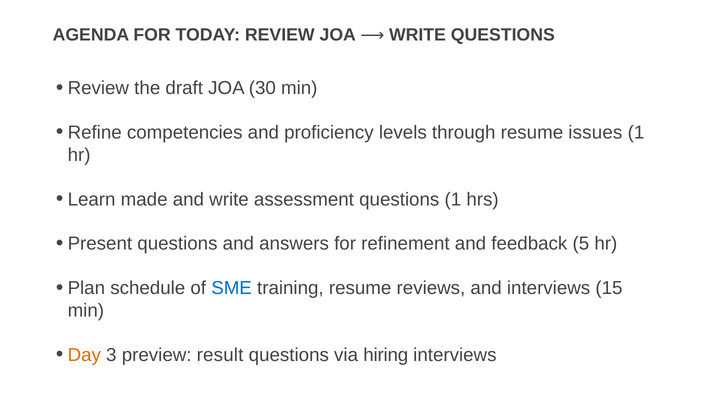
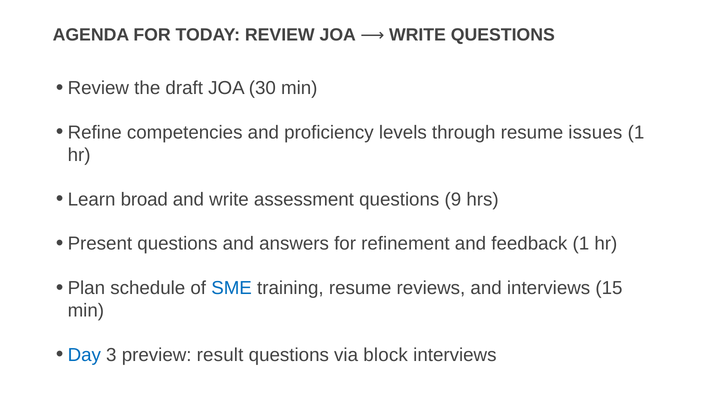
made: made -> broad
questions 1: 1 -> 9
feedback 5: 5 -> 1
Day colour: orange -> blue
hiring: hiring -> block
